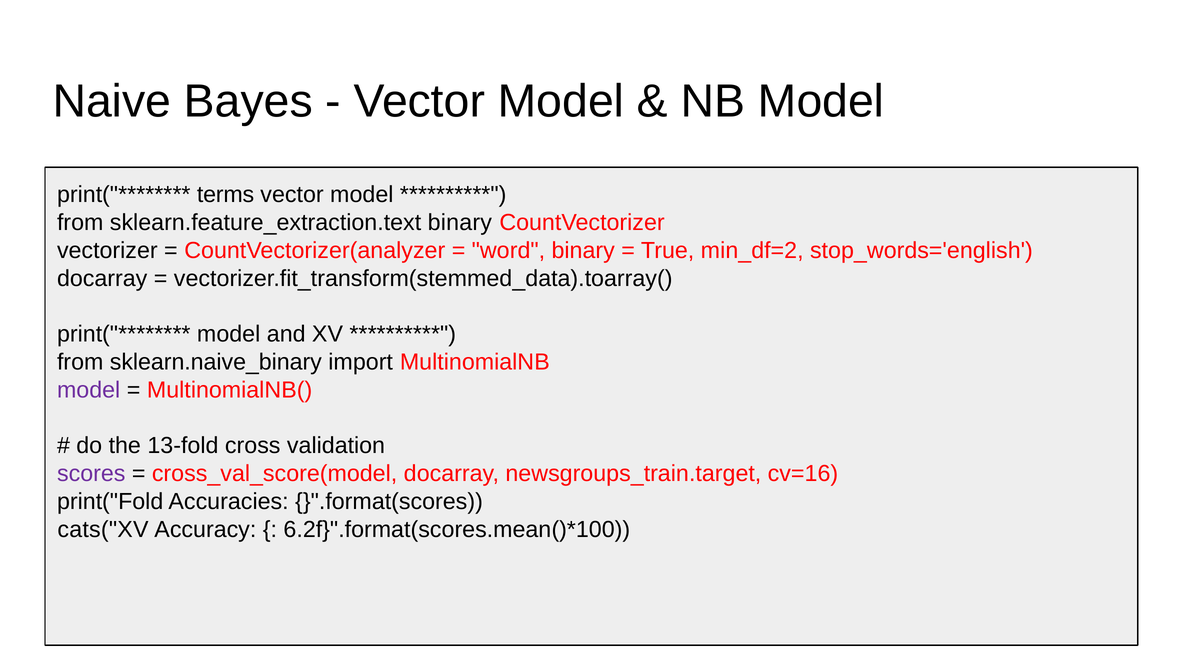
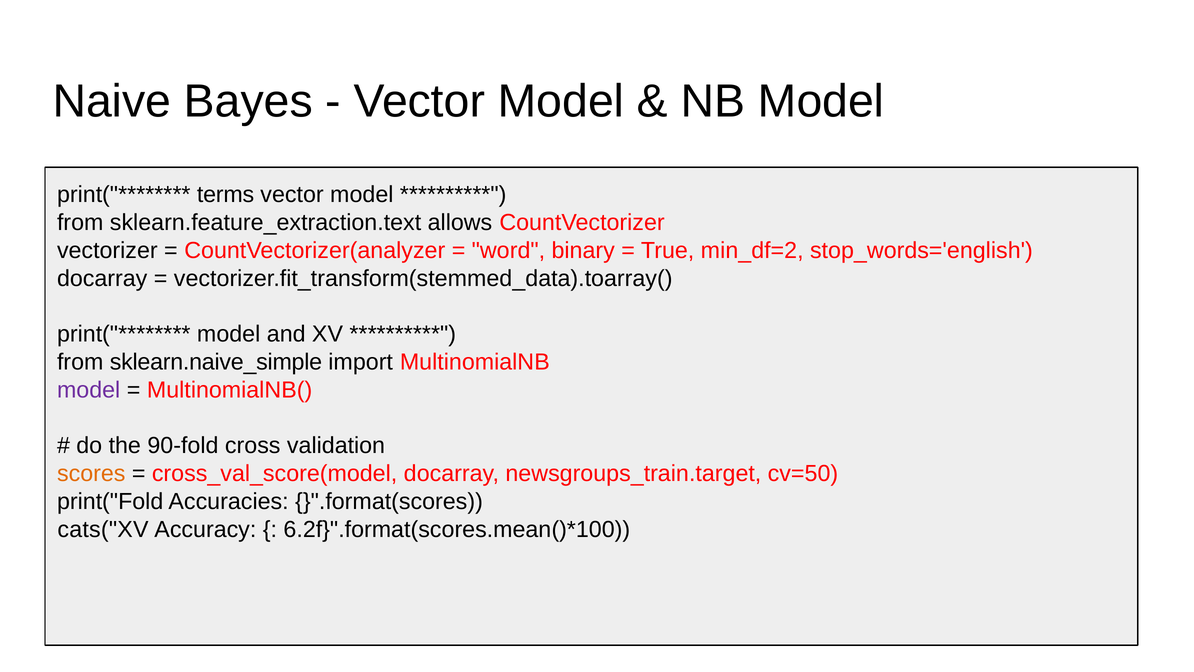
sklearn.feature_extraction.text binary: binary -> allows
sklearn.naive_binary: sklearn.naive_binary -> sklearn.naive_simple
13-fold: 13-fold -> 90-fold
scores colour: purple -> orange
cv=16: cv=16 -> cv=50
